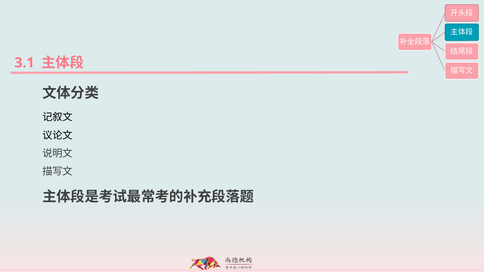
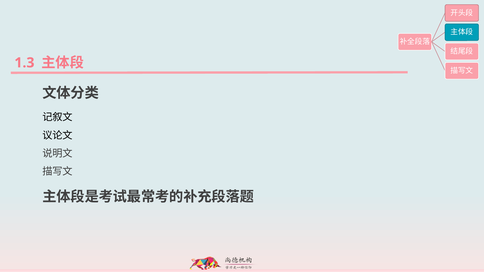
3.1: 3.1 -> 1.3
